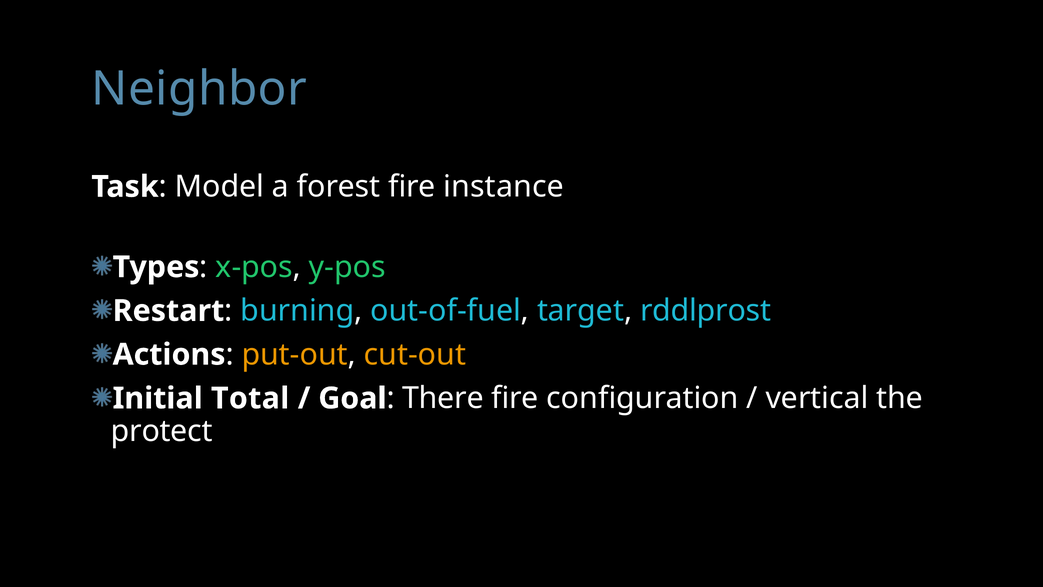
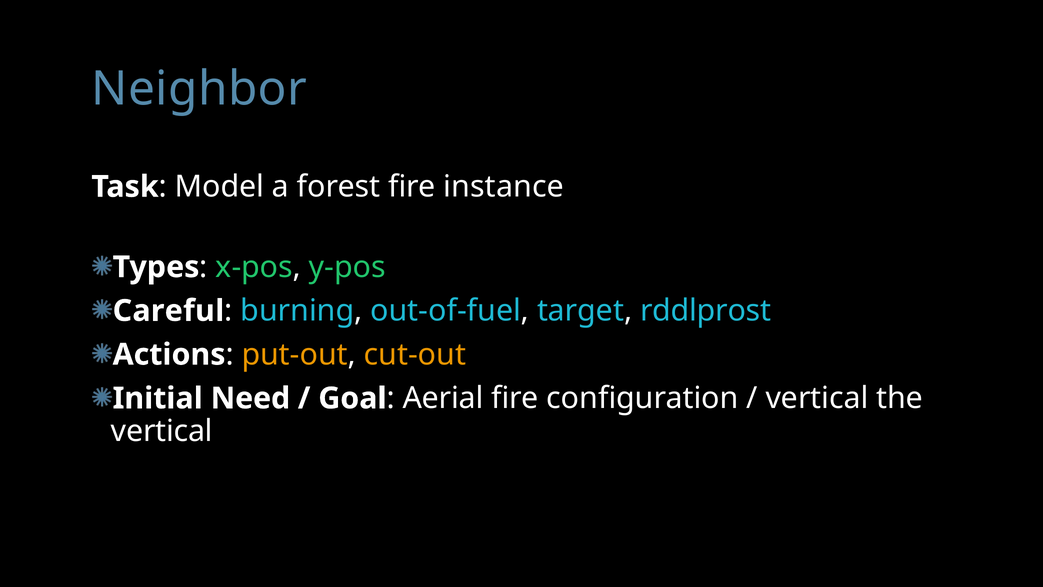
Restart: Restart -> Careful
Total: Total -> Need
There: There -> Aerial
protect at (162, 431): protect -> vertical
